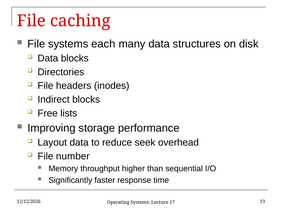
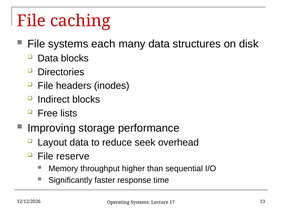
number: number -> reserve
